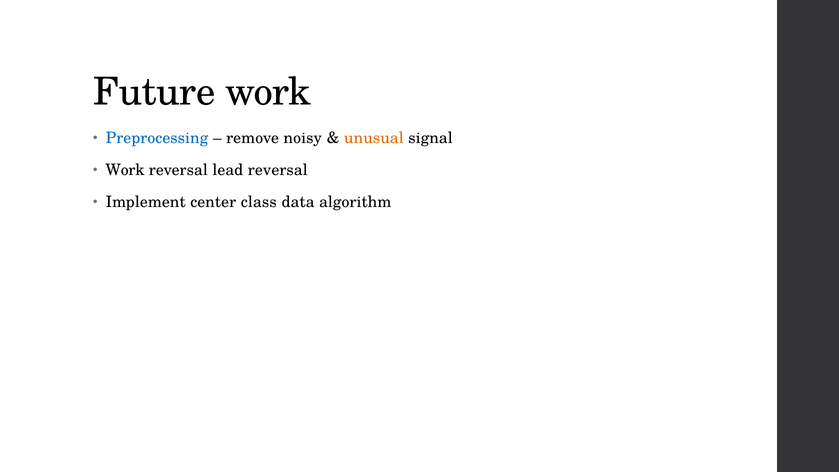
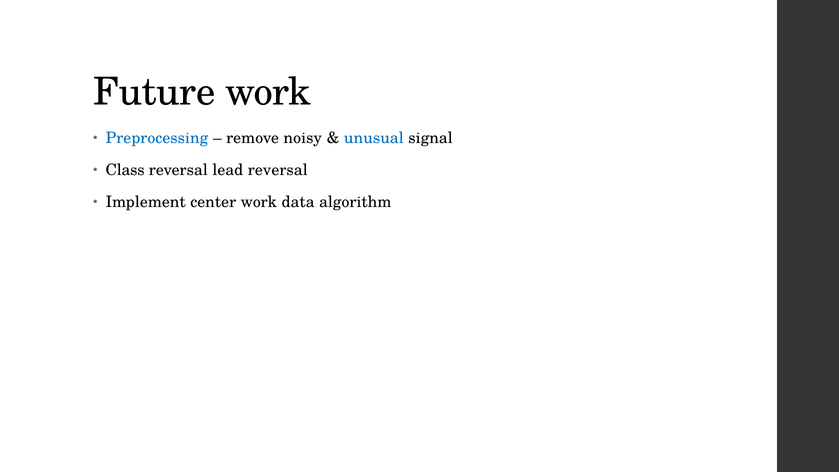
unusual colour: orange -> blue
Work at (125, 170): Work -> Class
center class: class -> work
